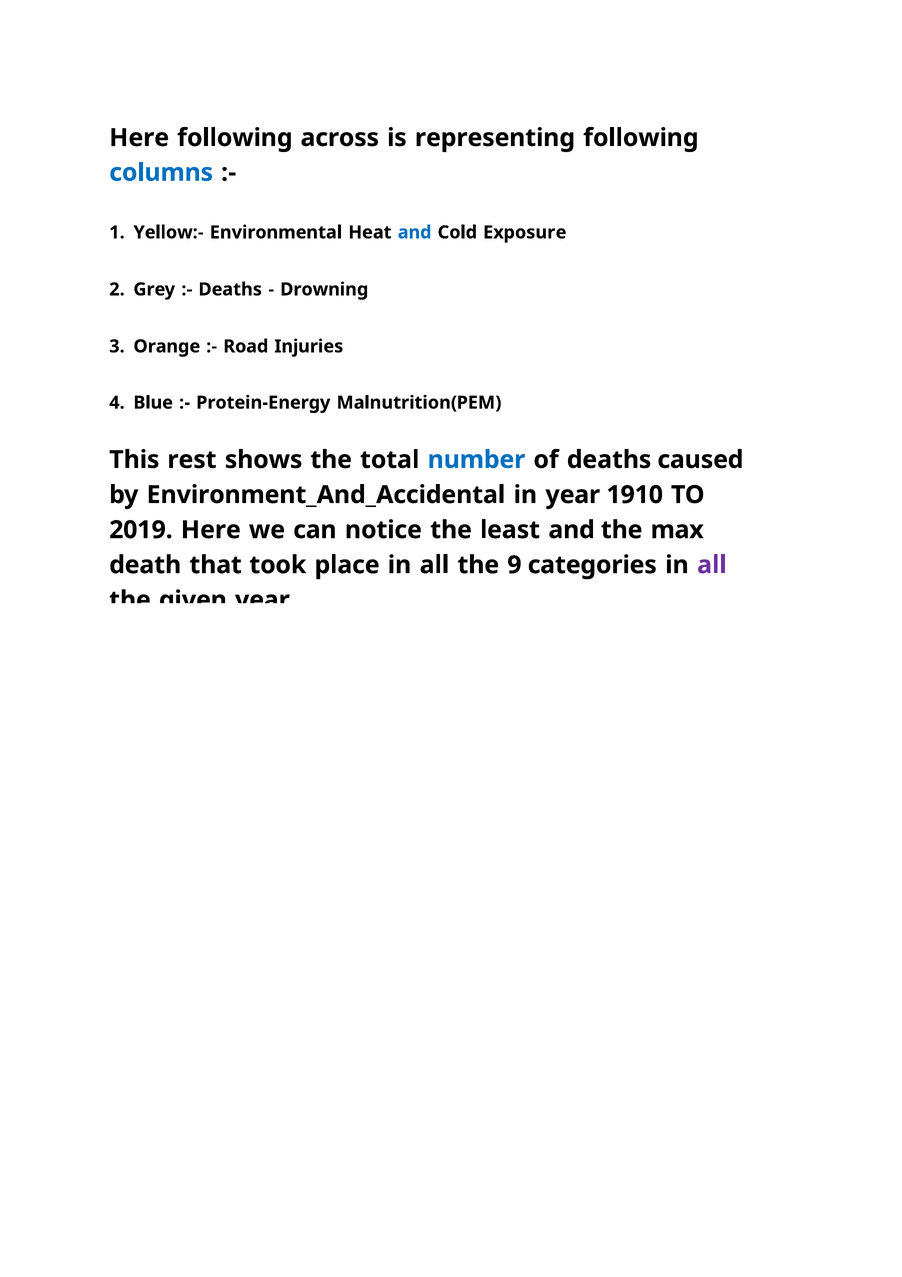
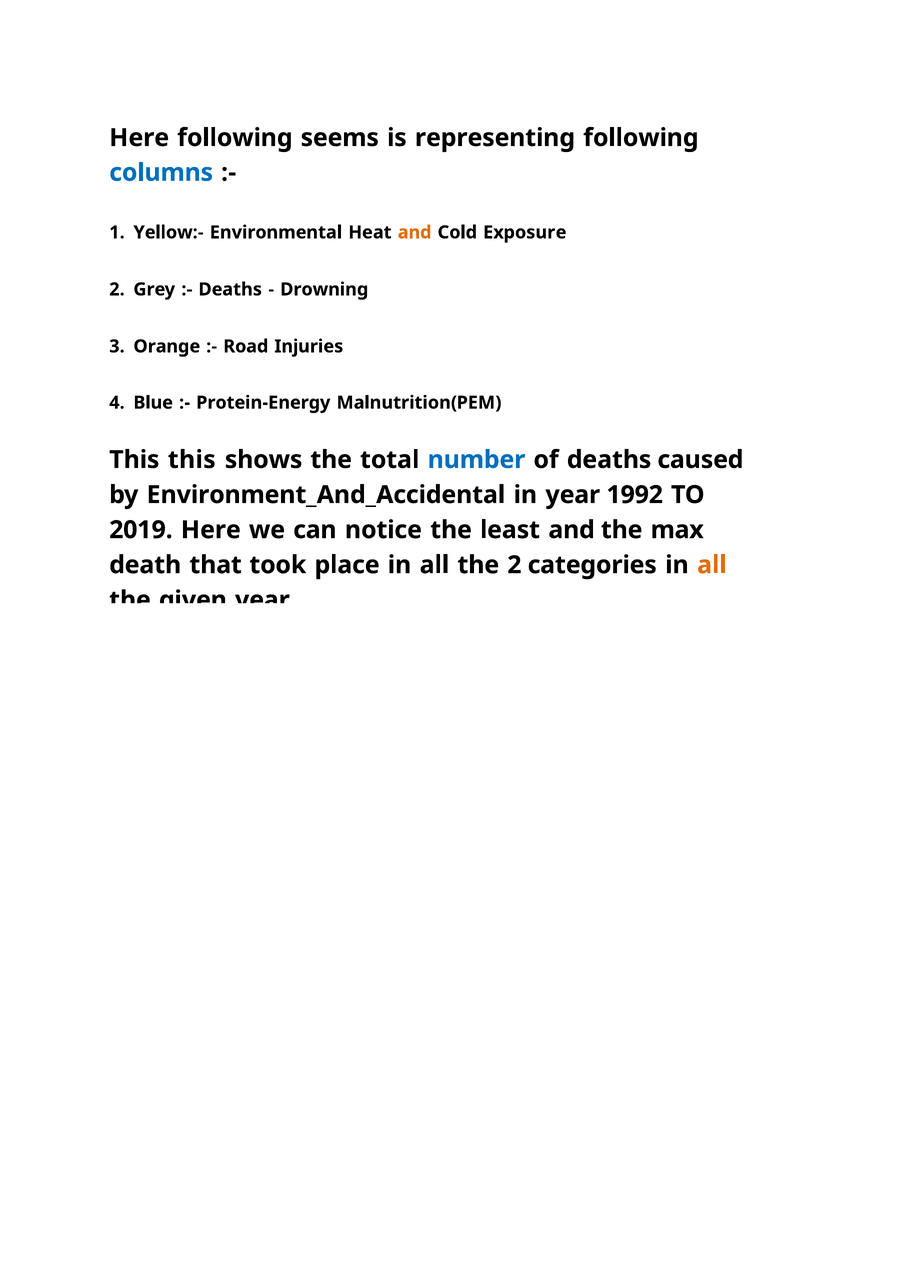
across: across -> seems
and at (415, 232) colour: blue -> orange
This rest: rest -> this
1910: 1910 -> 1992
the 9: 9 -> 2
all at (712, 565) colour: purple -> orange
